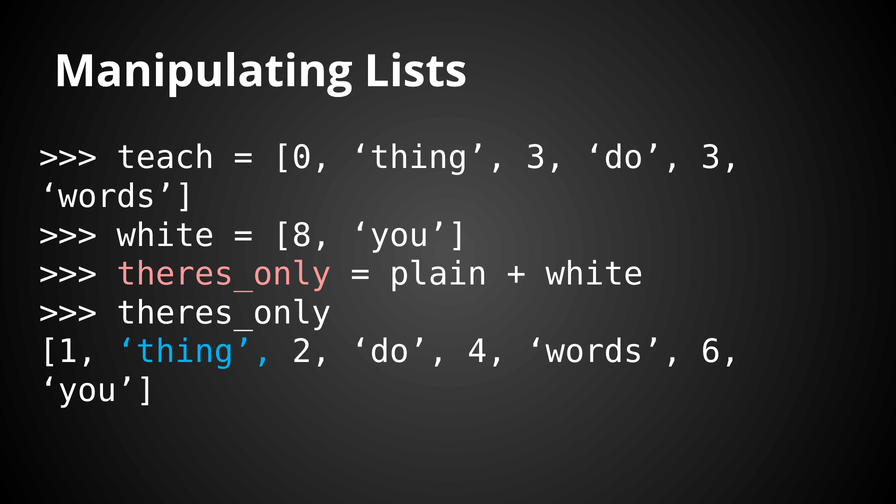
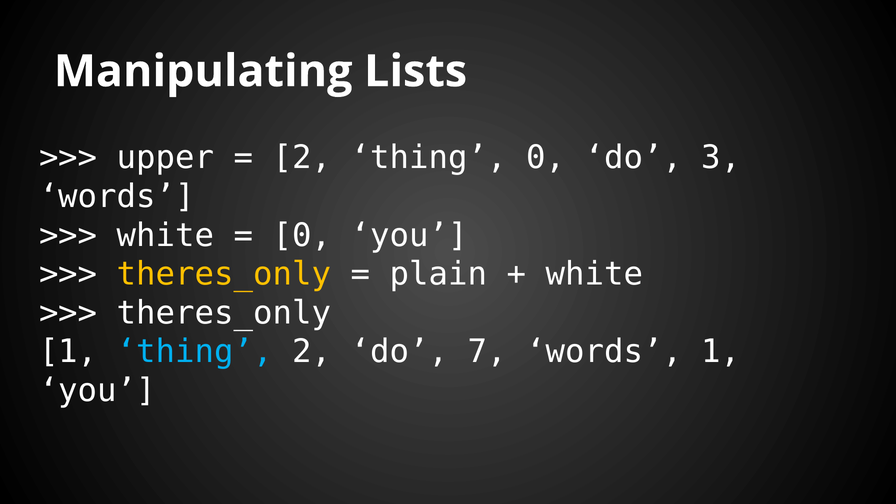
teach: teach -> upper
0 at (302, 158): 0 -> 2
thing 3: 3 -> 0
8 at (302, 235): 8 -> 0
theres_only at (224, 274) colour: pink -> yellow
4: 4 -> 7
words 6: 6 -> 1
